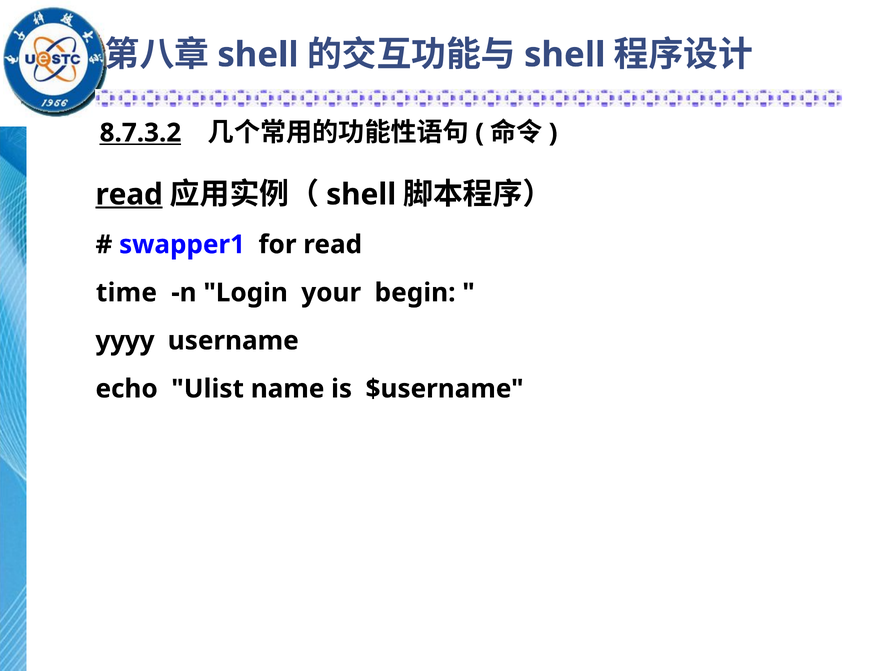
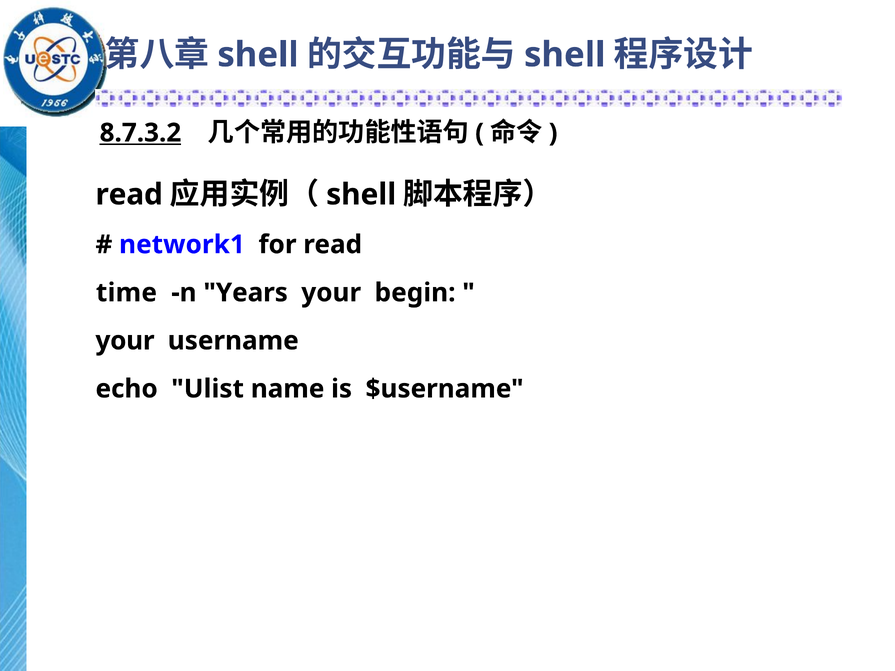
read at (129, 195) underline: present -> none
swapper1: swapper1 -> network1
Login: Login -> Years
yyyy at (125, 341): yyyy -> your
